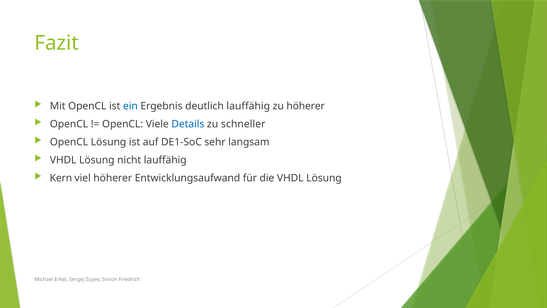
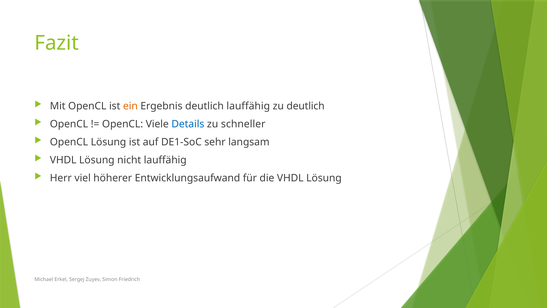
ein colour: blue -> orange
zu höherer: höherer -> deutlich
Kern: Kern -> Herr
